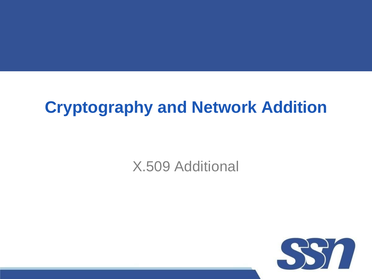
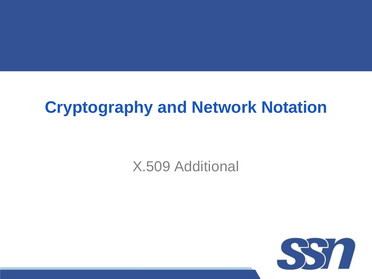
Addition: Addition -> Notation
